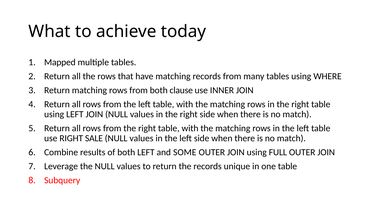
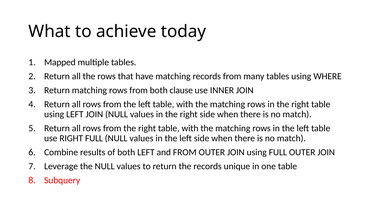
RIGHT SALE: SALE -> FULL
and SOME: SOME -> FROM
